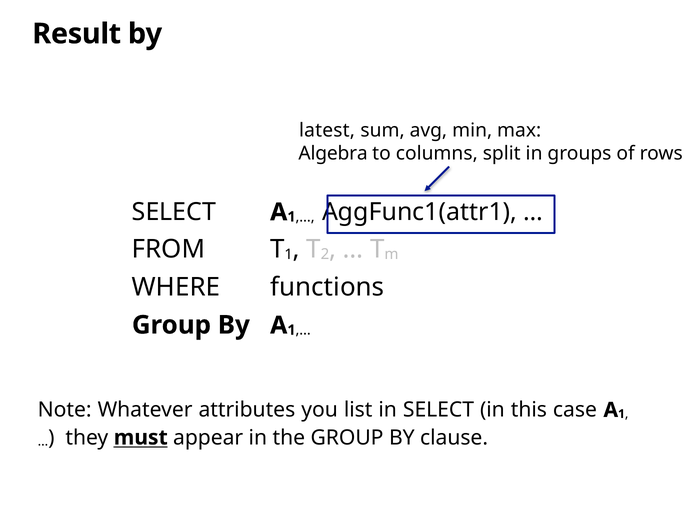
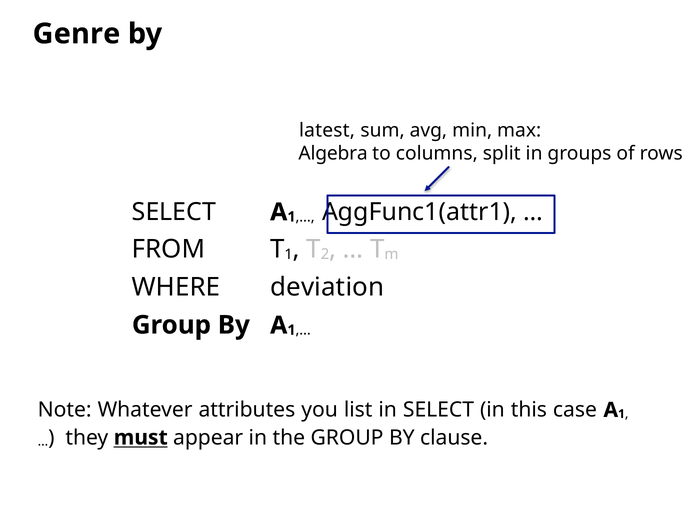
Result: Result -> Genre
functions: functions -> deviation
